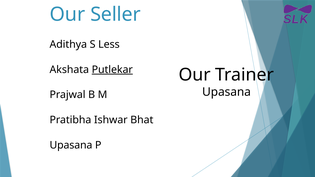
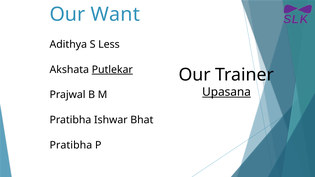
Seller: Seller -> Want
Upasana at (227, 92) underline: none -> present
Upasana at (71, 145): Upasana -> Pratibha
